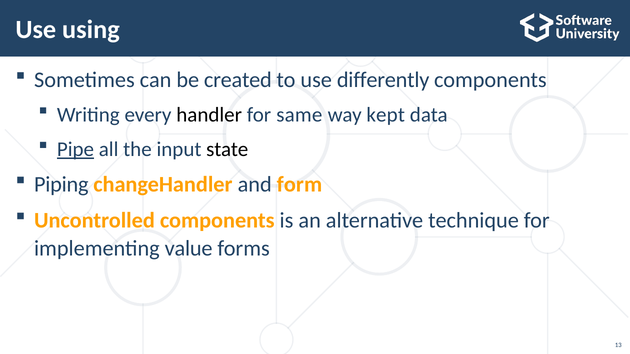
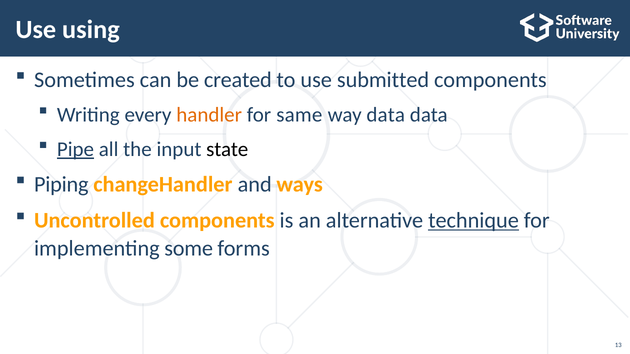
differently: differently -> submitted
handler colour: black -> orange
way kept: kept -> data
form: form -> ways
technique underline: none -> present
value: value -> some
